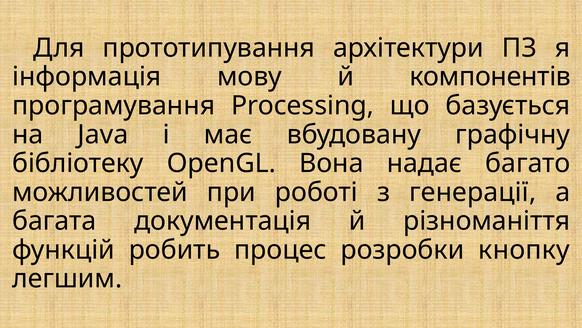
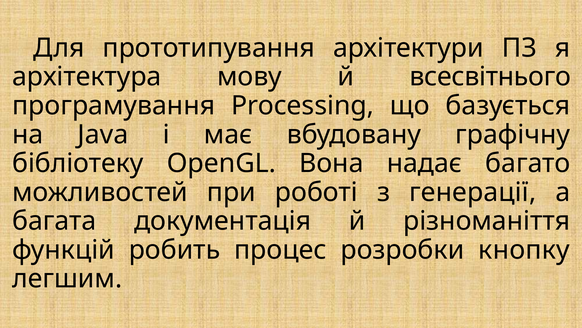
інформація: інформація -> архітектура
компонентів: компонентів -> всесвітнього
